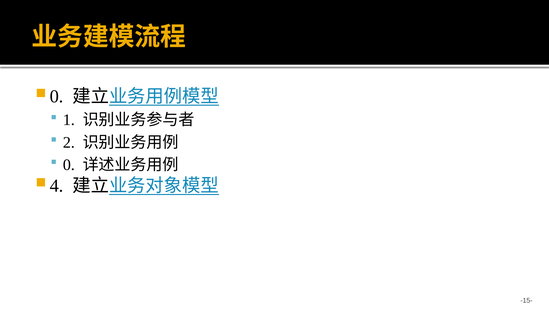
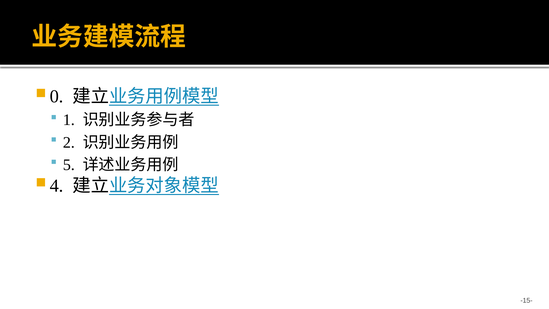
0: 0 -> 5
